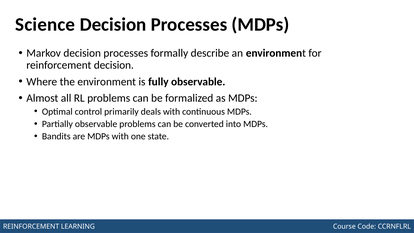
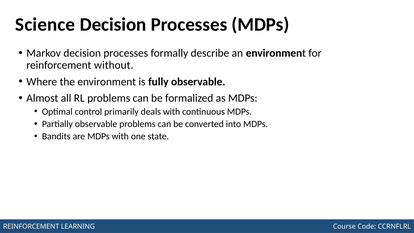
reinforcement decision: decision -> without
